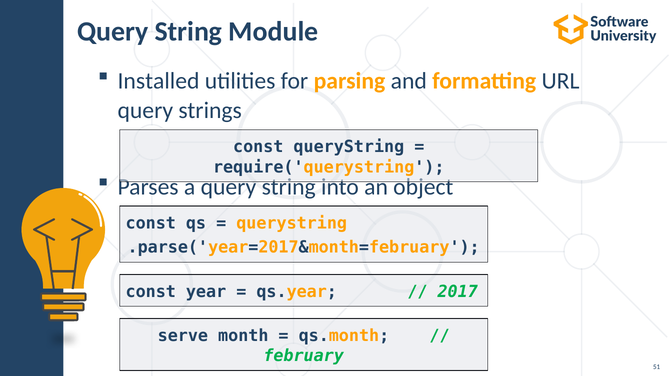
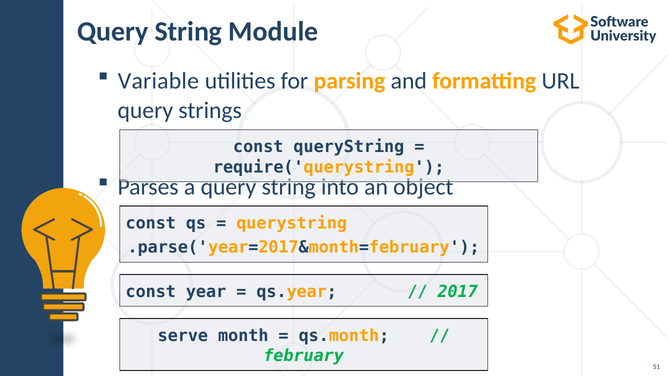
Installed: Installed -> Variable
